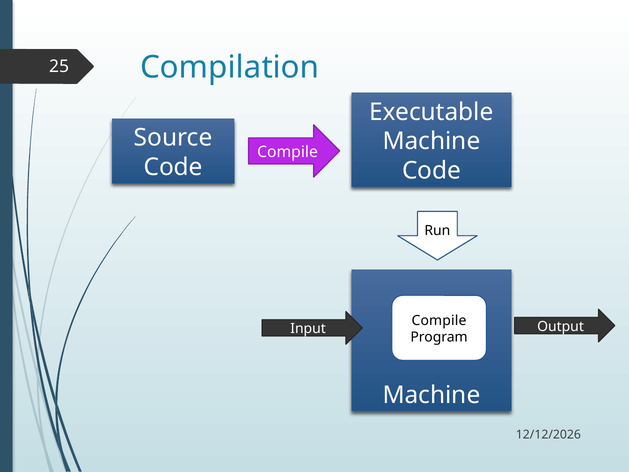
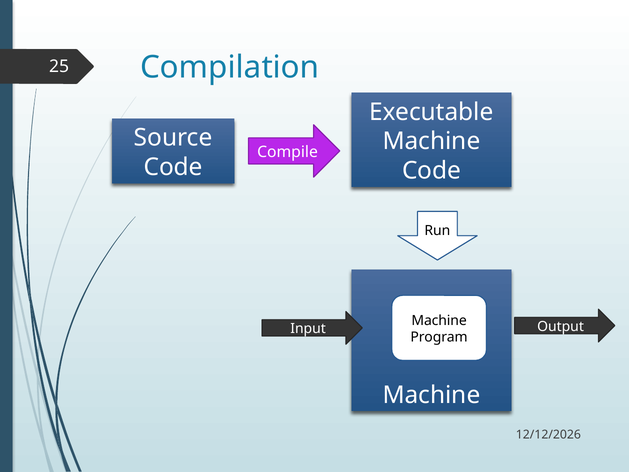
Compile at (439, 320): Compile -> Machine
